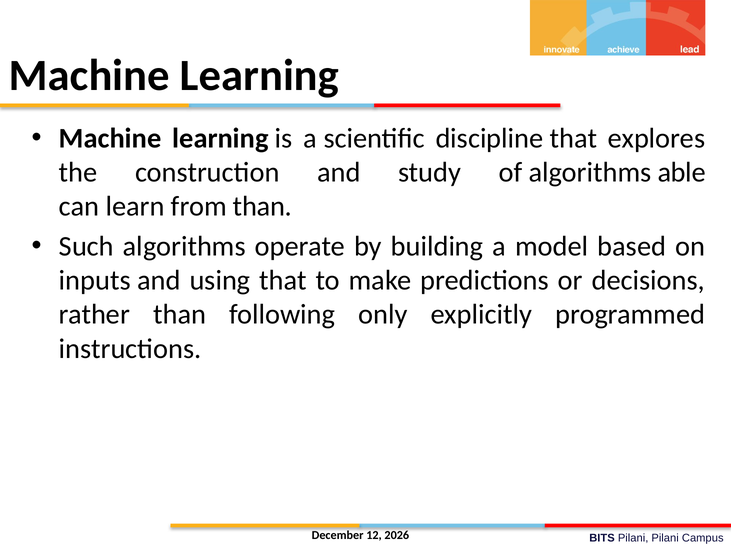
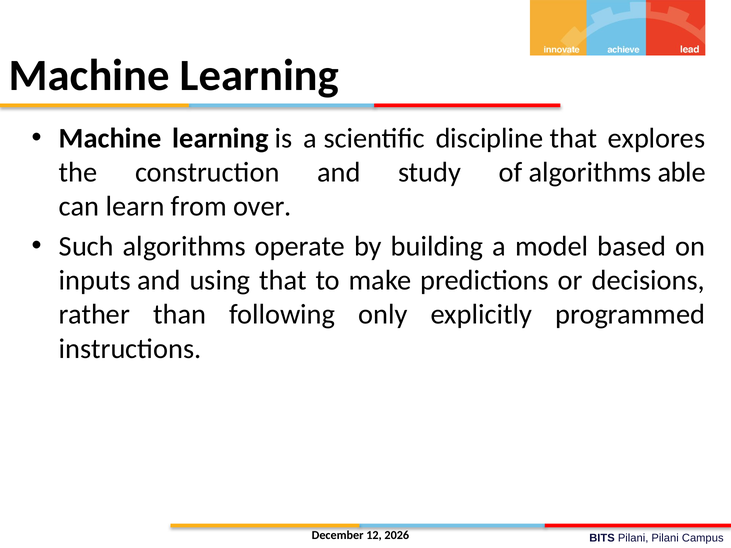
from than: than -> over
